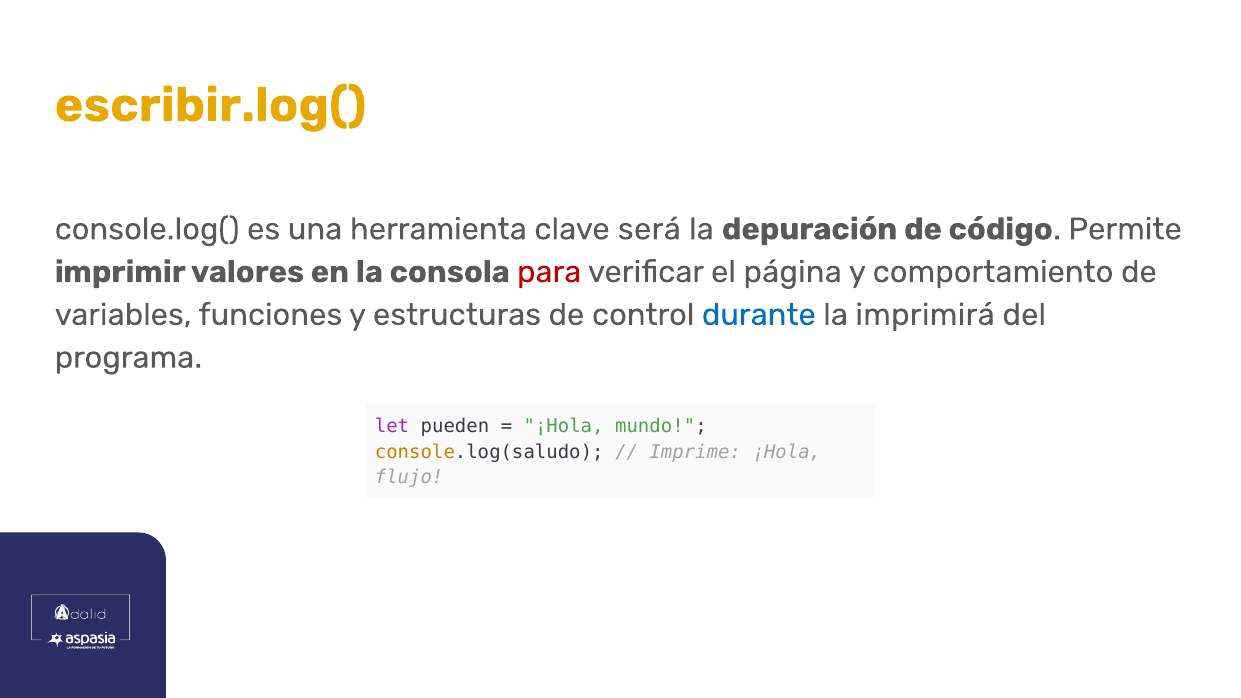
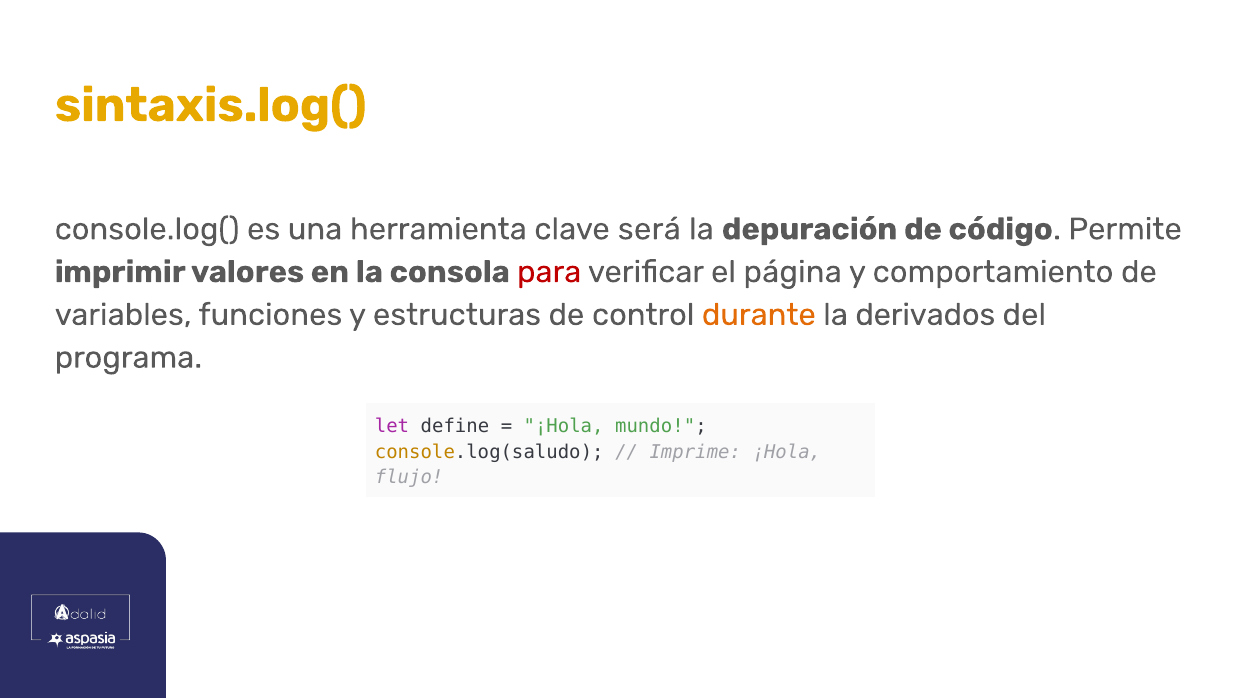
escribir.log(: escribir.log( -> sintaxis.log(
durante colour: blue -> orange
imprimirá: imprimirá -> derivados
pueden: pueden -> define
